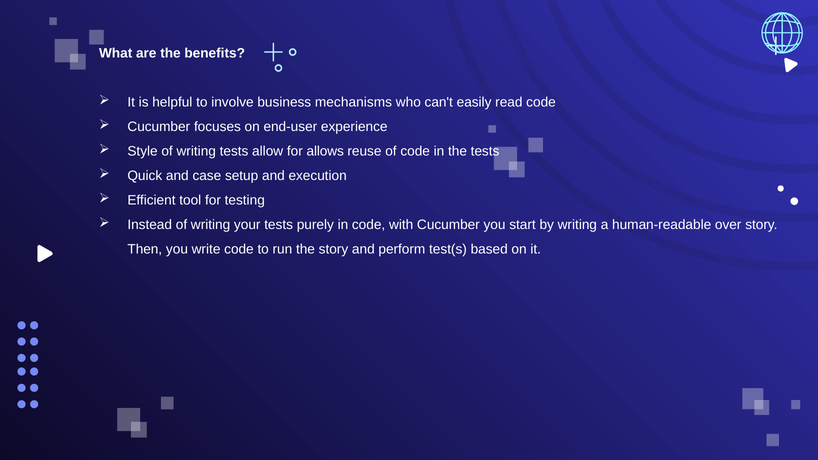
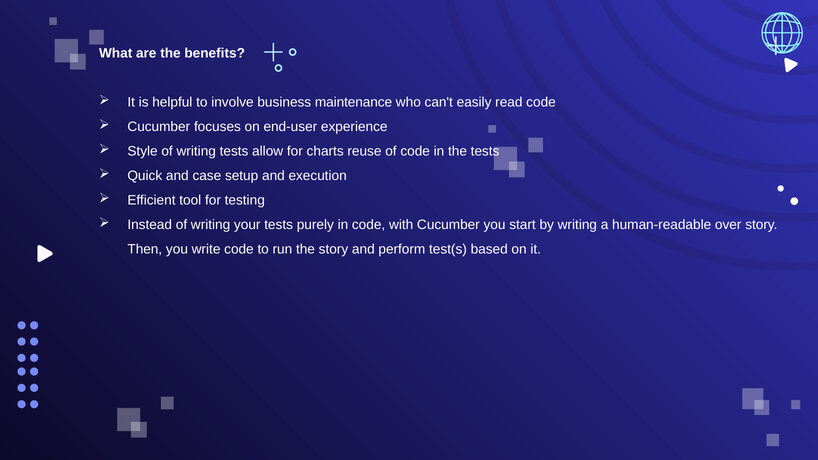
mechanisms: mechanisms -> maintenance
allows: allows -> charts
